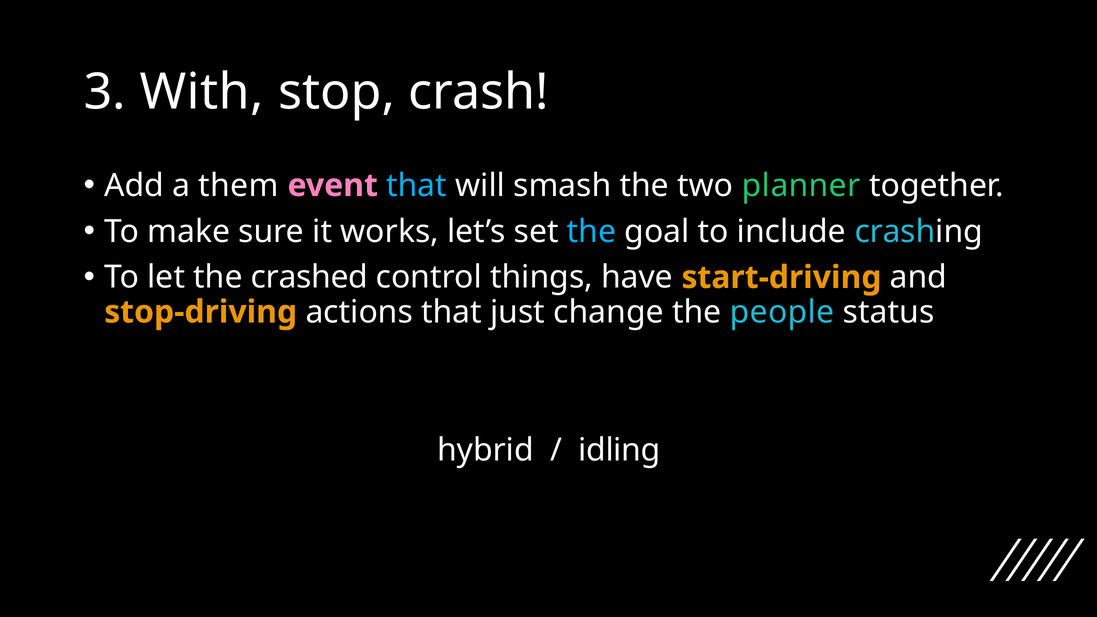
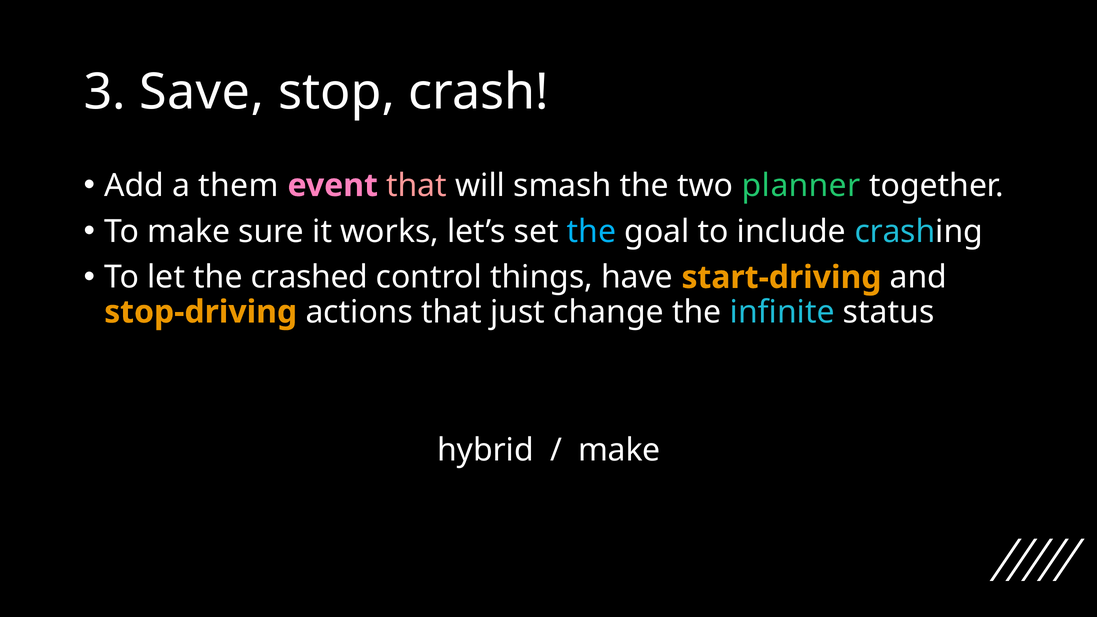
With: With -> Save
that at (417, 185) colour: light blue -> pink
people: people -> infinite
idling at (619, 450): idling -> make
